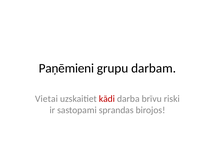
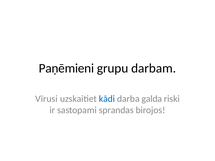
Vietai: Vietai -> Vīrusi
kādi colour: red -> blue
brīvu: brīvu -> galda
